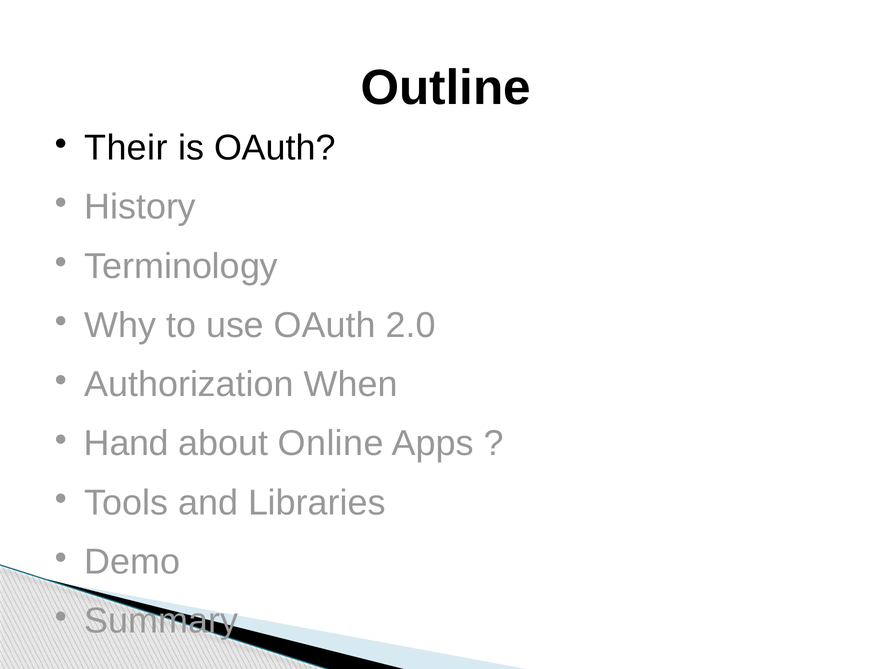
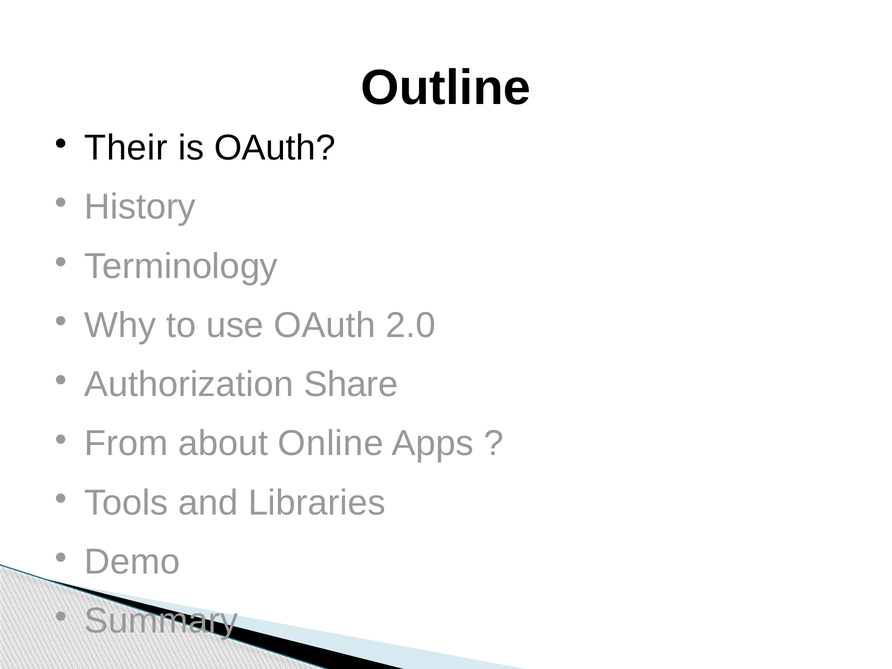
When: When -> Share
Hand: Hand -> From
